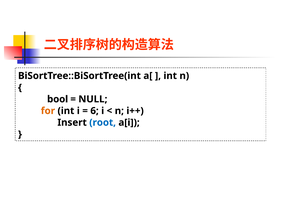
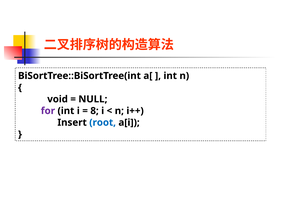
bool: bool -> void
for colour: orange -> purple
6: 6 -> 8
